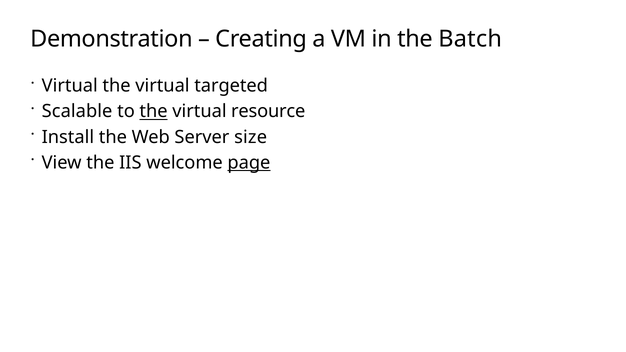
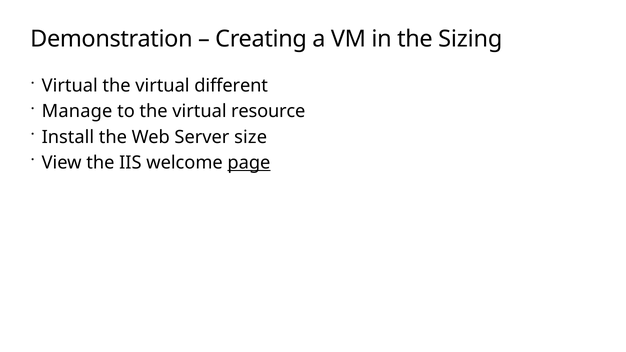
Batch: Batch -> Sizing
targeted: targeted -> different
Scalable: Scalable -> Manage
the at (154, 112) underline: present -> none
